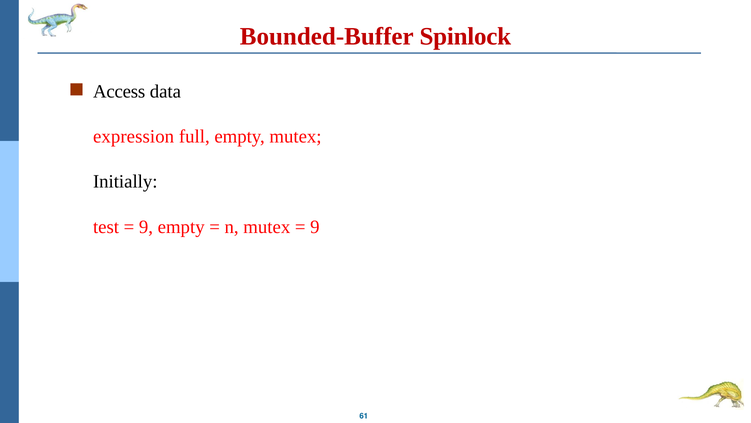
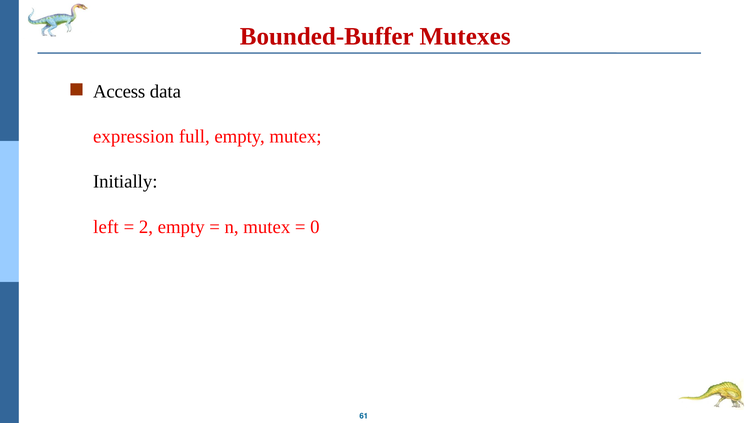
Spinlock: Spinlock -> Mutexes
test: test -> left
9 at (146, 227): 9 -> 2
9 at (315, 227): 9 -> 0
